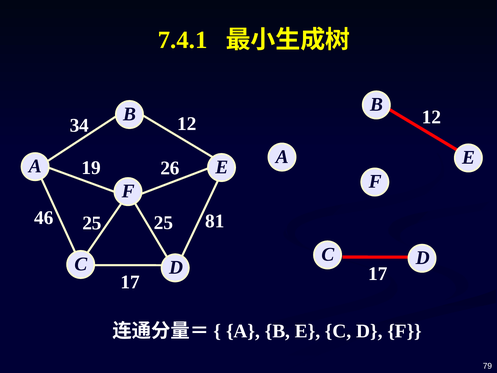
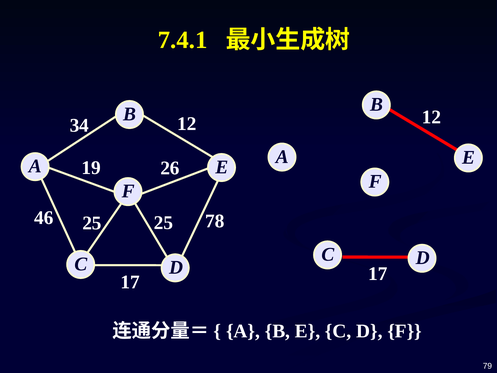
81: 81 -> 78
